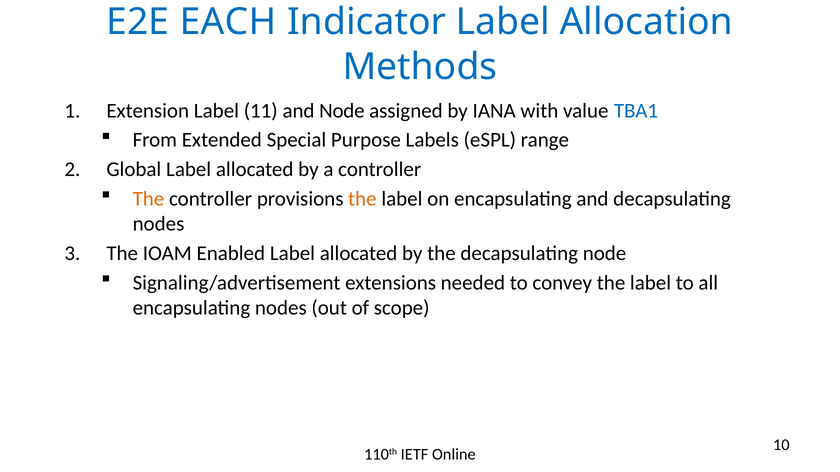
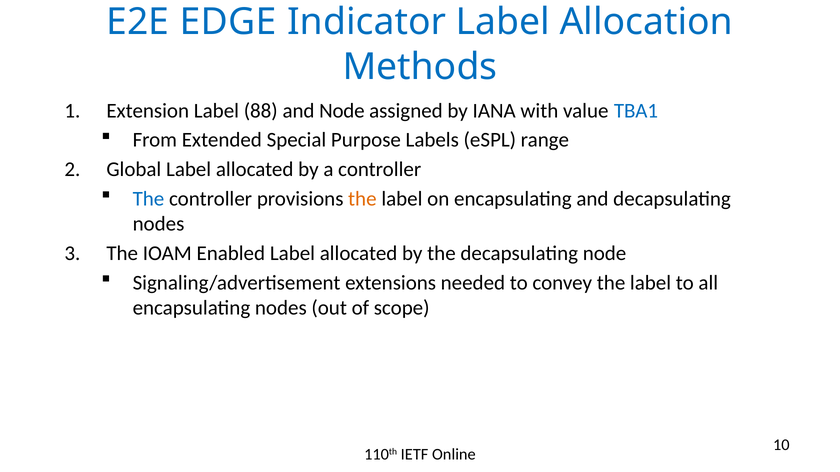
EACH: EACH -> EDGE
11: 11 -> 88
The at (148, 199) colour: orange -> blue
